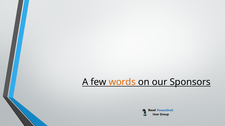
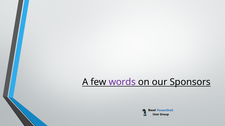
words colour: orange -> purple
